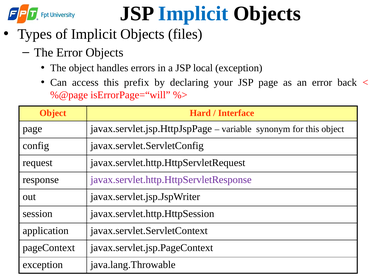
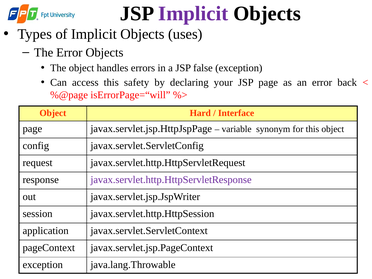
Implicit at (193, 14) colour: blue -> purple
files: files -> uses
local: local -> false
prefix: prefix -> safety
